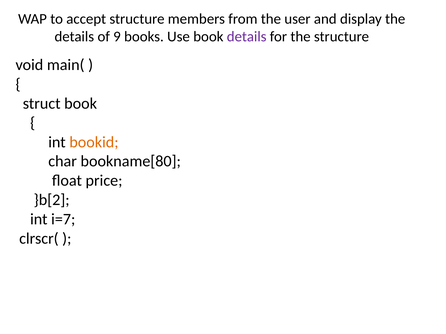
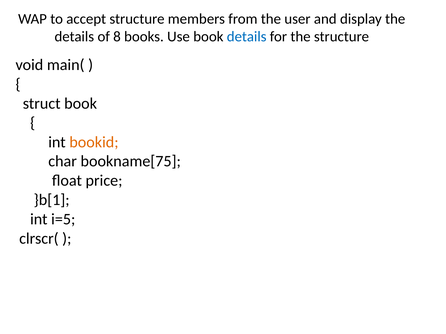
9: 9 -> 8
details at (247, 37) colour: purple -> blue
bookname[80: bookname[80 -> bookname[75
}b[2: }b[2 -> }b[1
i=7: i=7 -> i=5
